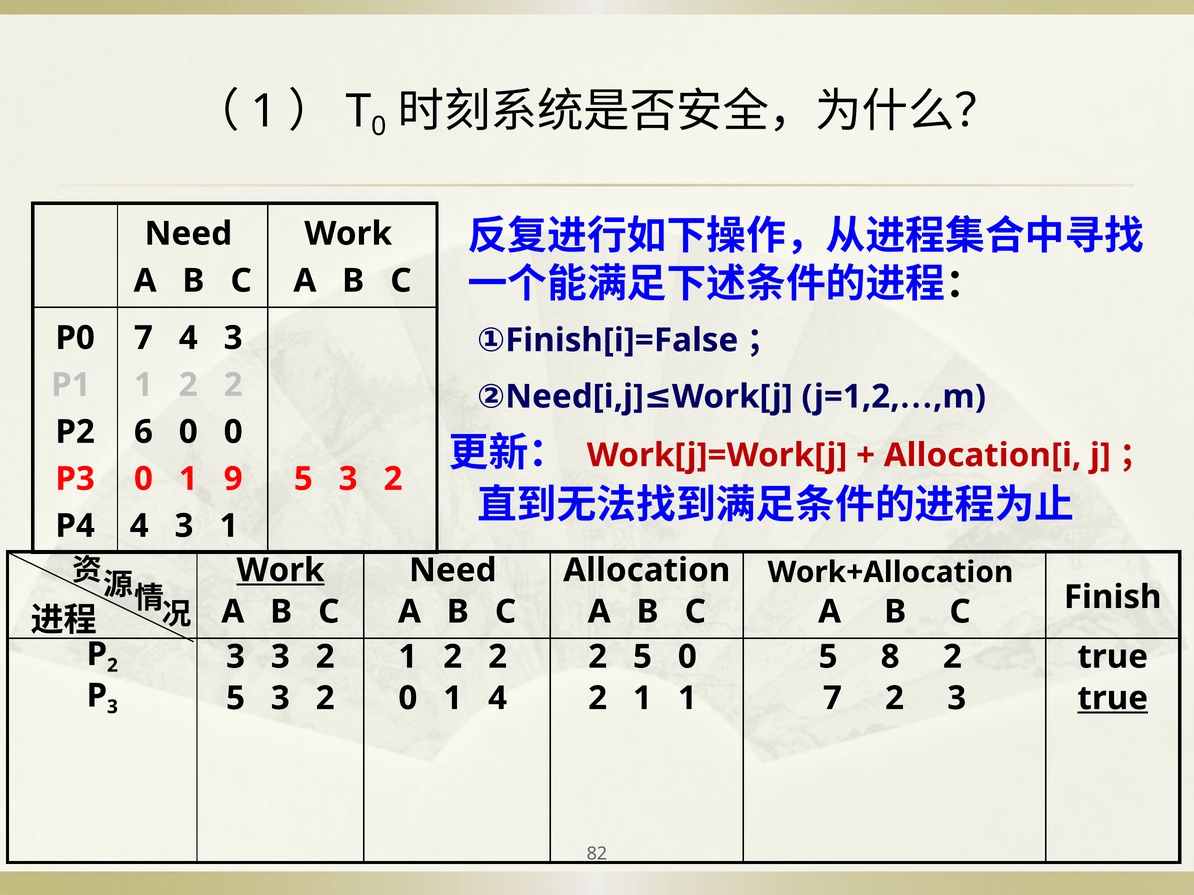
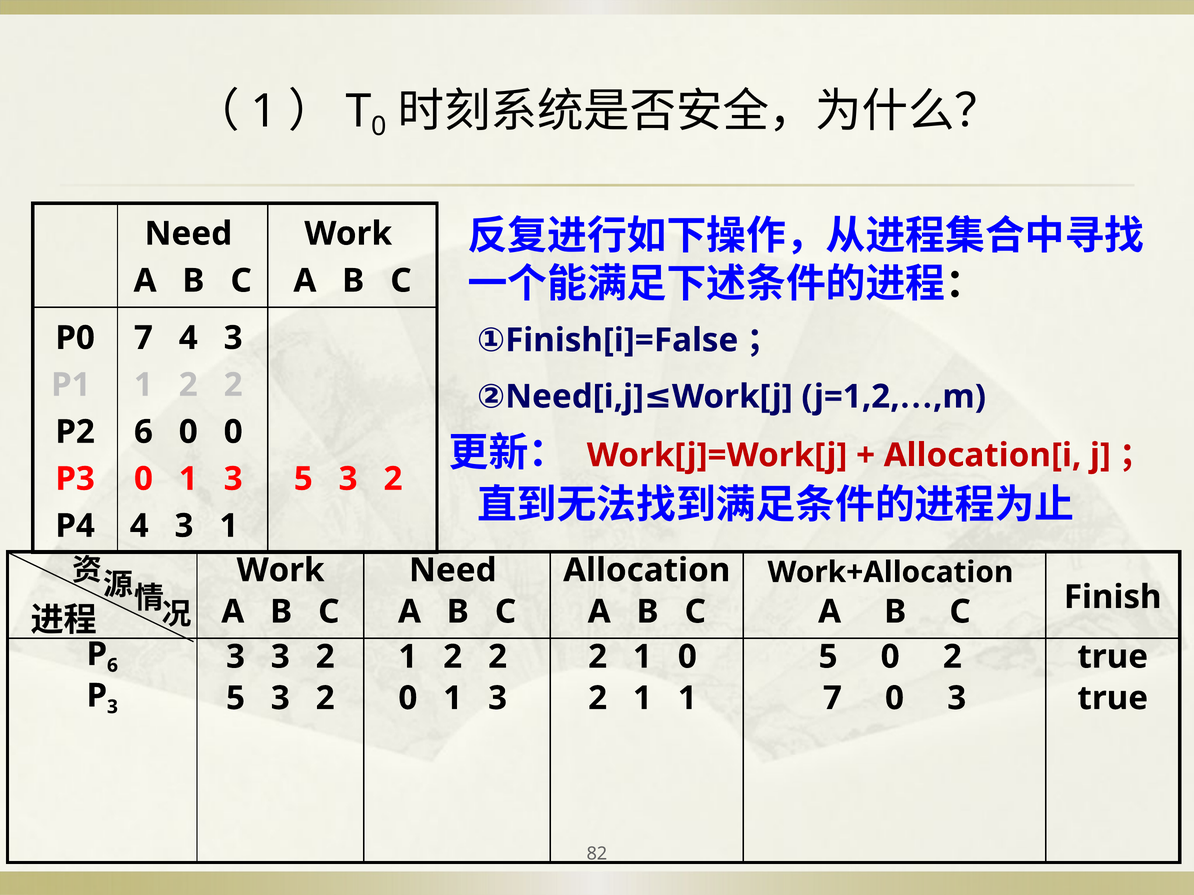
9 at (233, 479): 9 -> 3
Work at (281, 571) underline: present -> none
2 at (112, 666): 2 -> 6
5 at (642, 657): 5 -> 1
5 8: 8 -> 0
4 at (498, 699): 4 -> 3
7 2: 2 -> 0
true at (1113, 699) underline: present -> none
